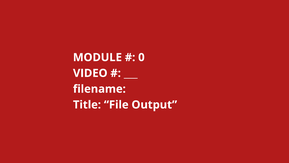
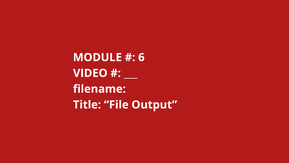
0: 0 -> 6
